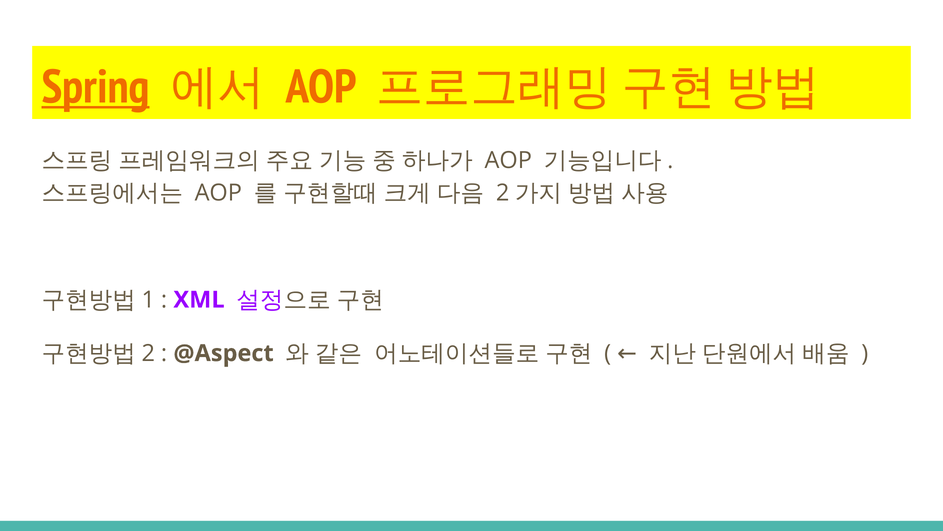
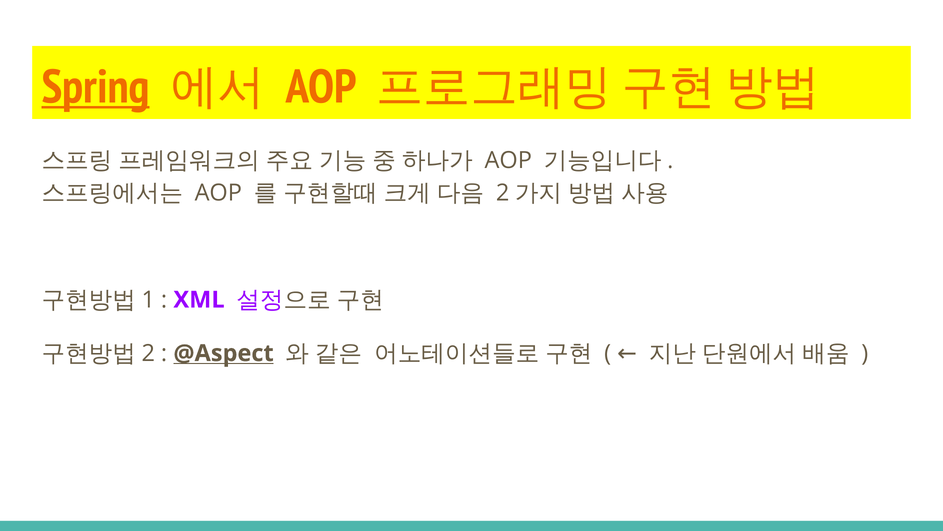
@Aspect underline: none -> present
